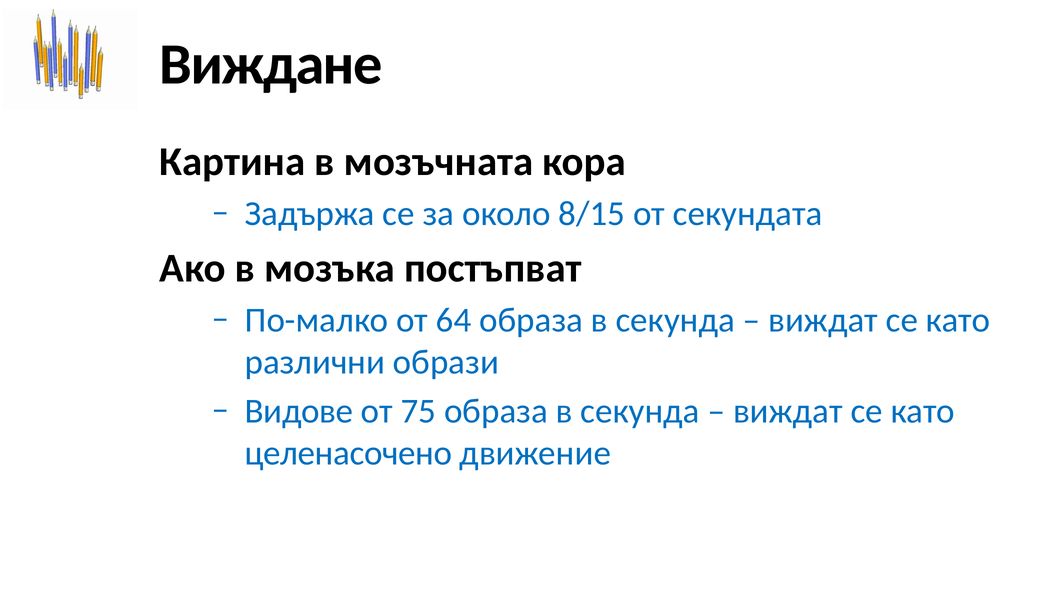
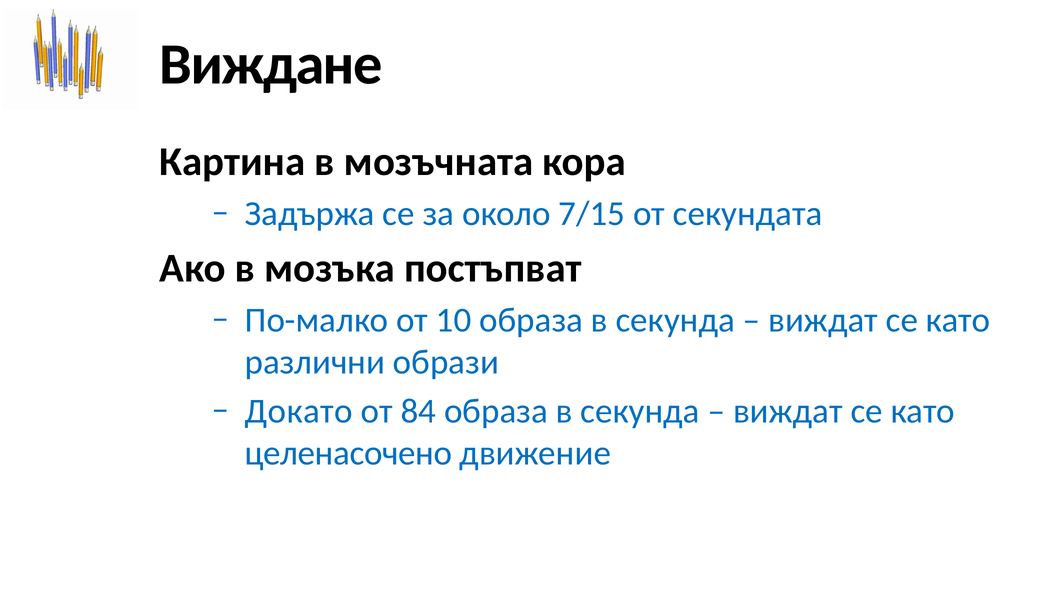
8/15: 8/15 -> 7/15
64: 64 -> 10
Видове: Видове -> Докато
75: 75 -> 84
